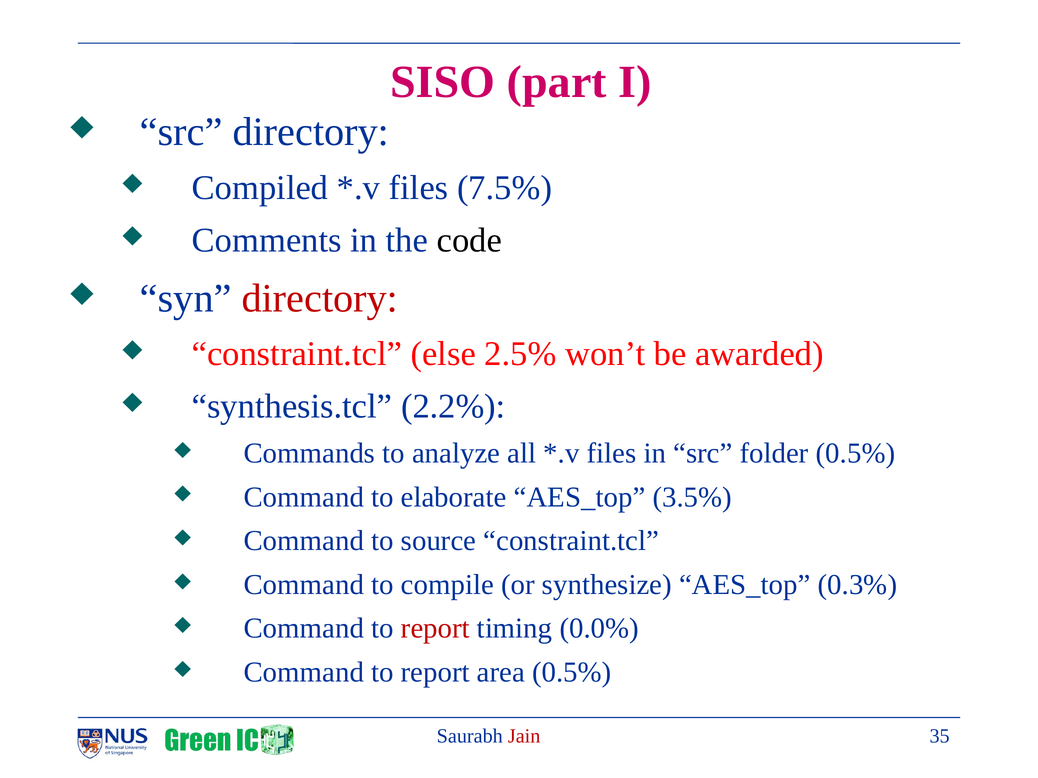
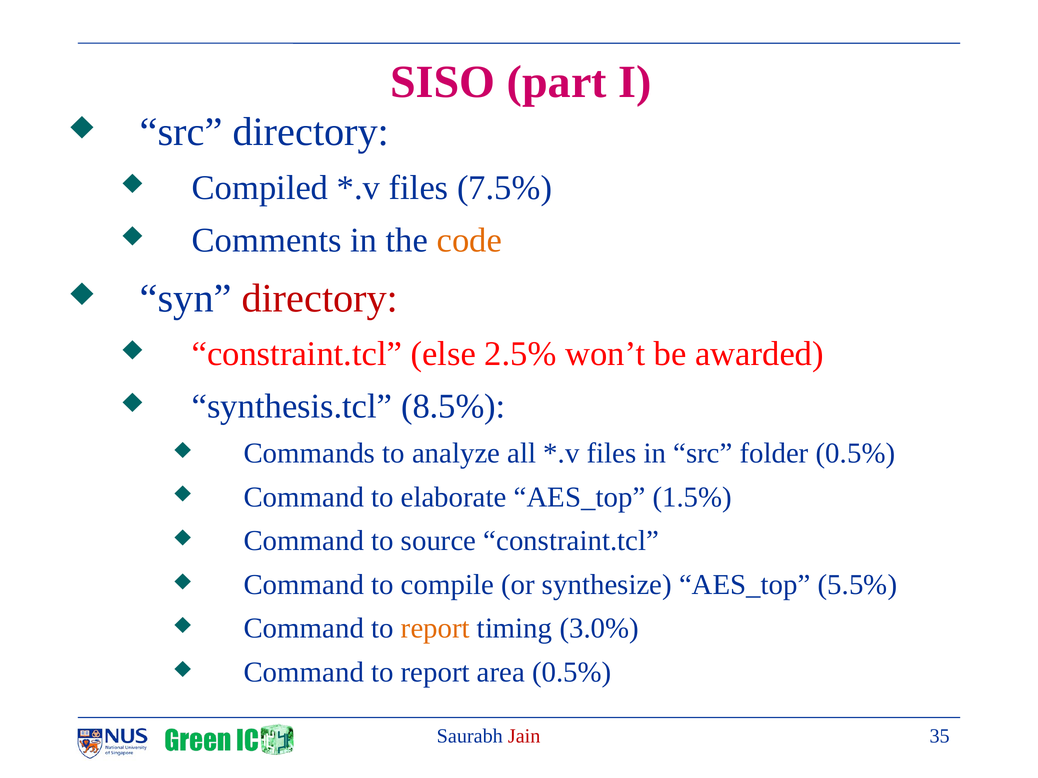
code colour: black -> orange
2.2%: 2.2% -> 8.5%
3.5%: 3.5% -> 1.5%
0.3%: 0.3% -> 5.5%
report at (435, 629) colour: red -> orange
0.0%: 0.0% -> 3.0%
